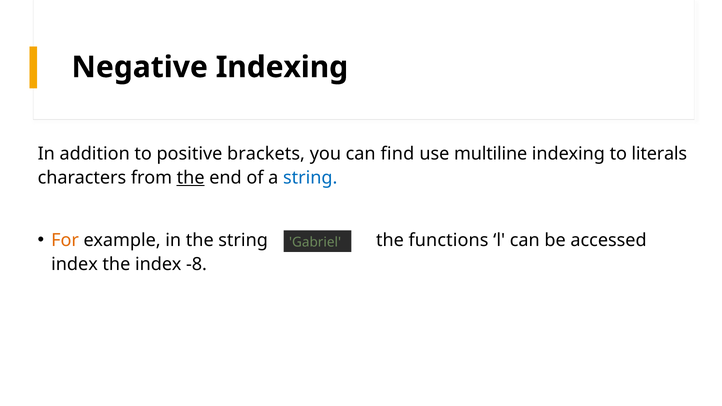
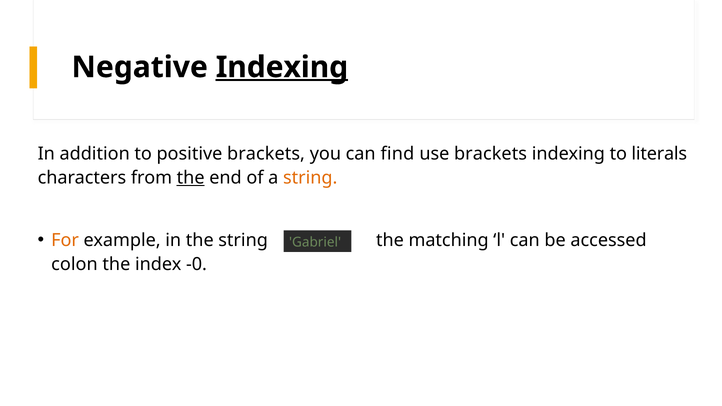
Indexing at (282, 67) underline: none -> present
use multiline: multiline -> brackets
string at (310, 178) colour: blue -> orange
functions: functions -> matching
index at (74, 264): index -> colon
-8: -8 -> -0
